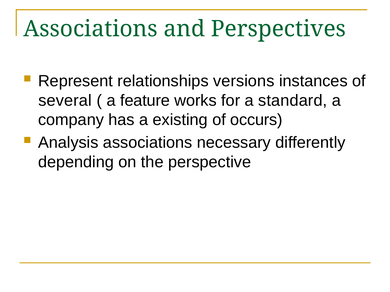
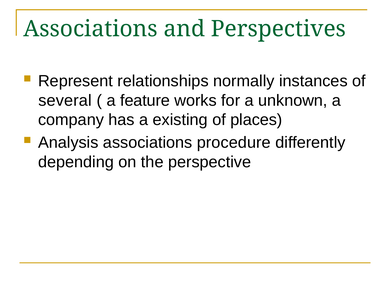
versions: versions -> normally
standard: standard -> unknown
occurs: occurs -> places
necessary: necessary -> procedure
